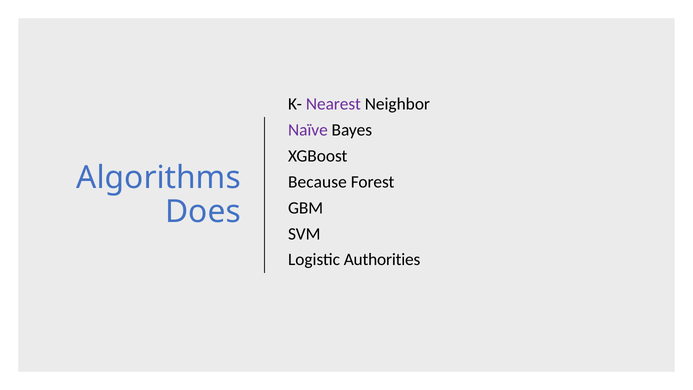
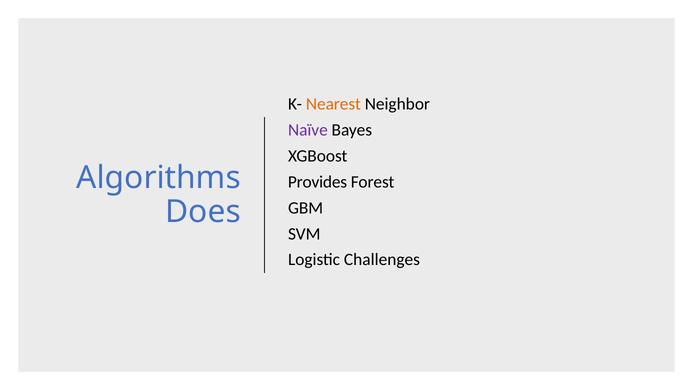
Nearest colour: purple -> orange
Because: Because -> Provides
Authorities: Authorities -> Challenges
